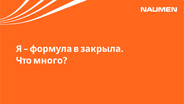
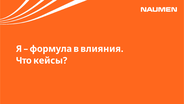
закрыла: закрыла -> влияния
много: много -> кейсы
